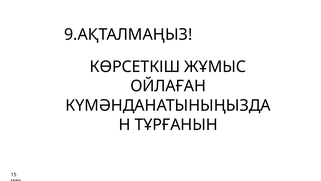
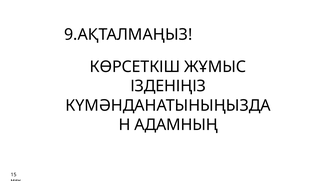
ОЙЛАҒАН: ОЙЛАҒАН -> ІЗДЕНІҢІЗ
ТҰРҒАНЫН: ТҰРҒАНЫН -> АДАМНЫҢ
